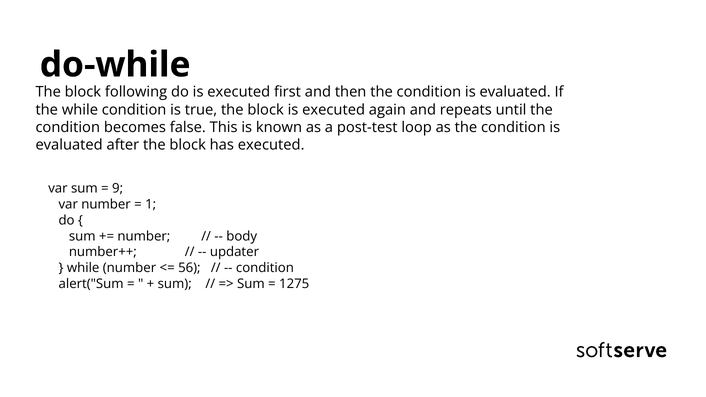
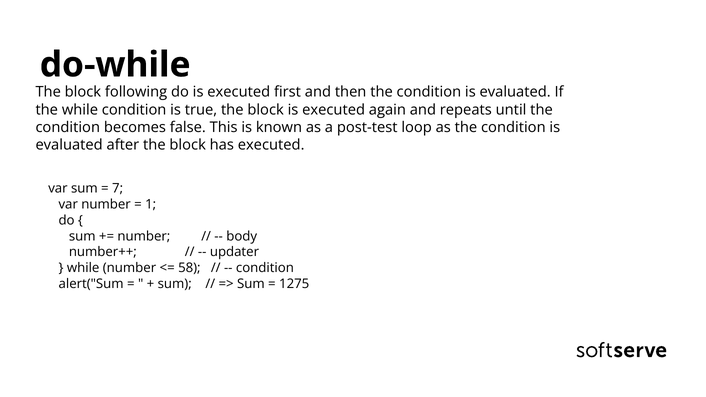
9: 9 -> 7
56: 56 -> 58
